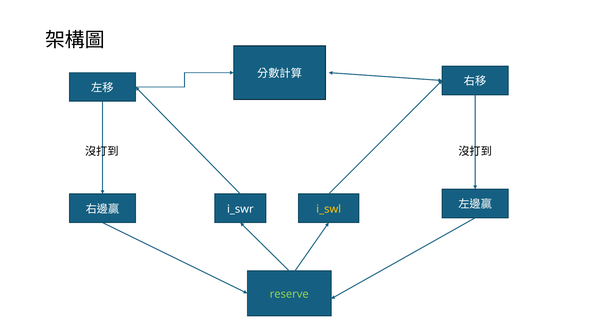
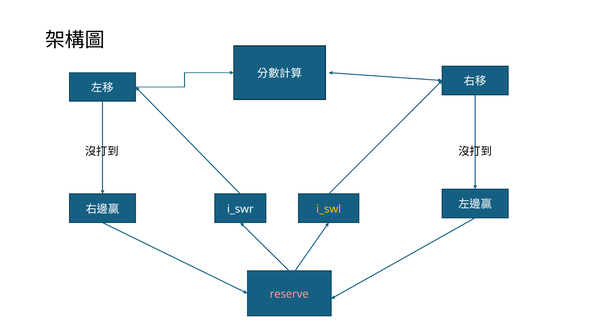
reserve colour: light green -> pink
